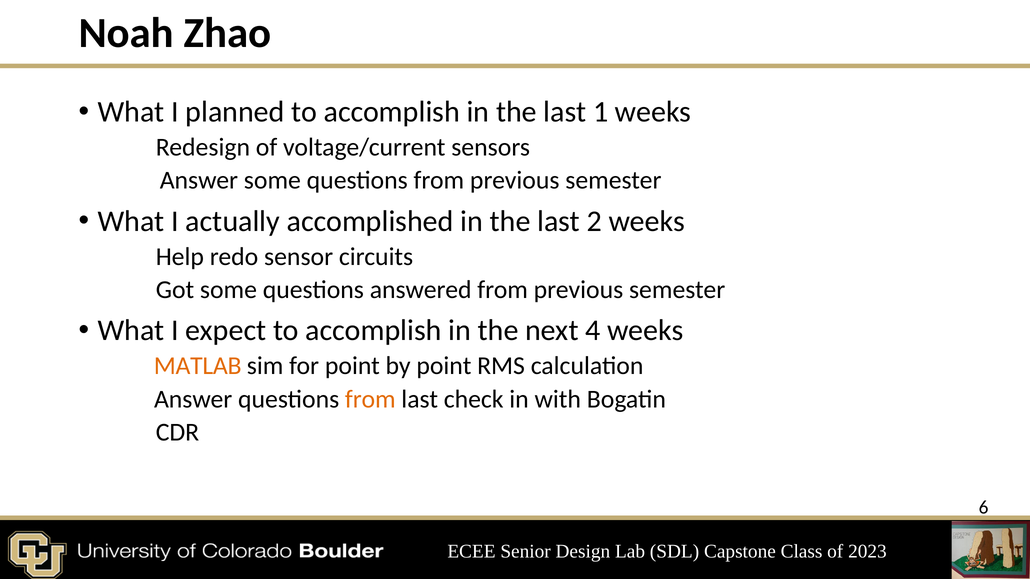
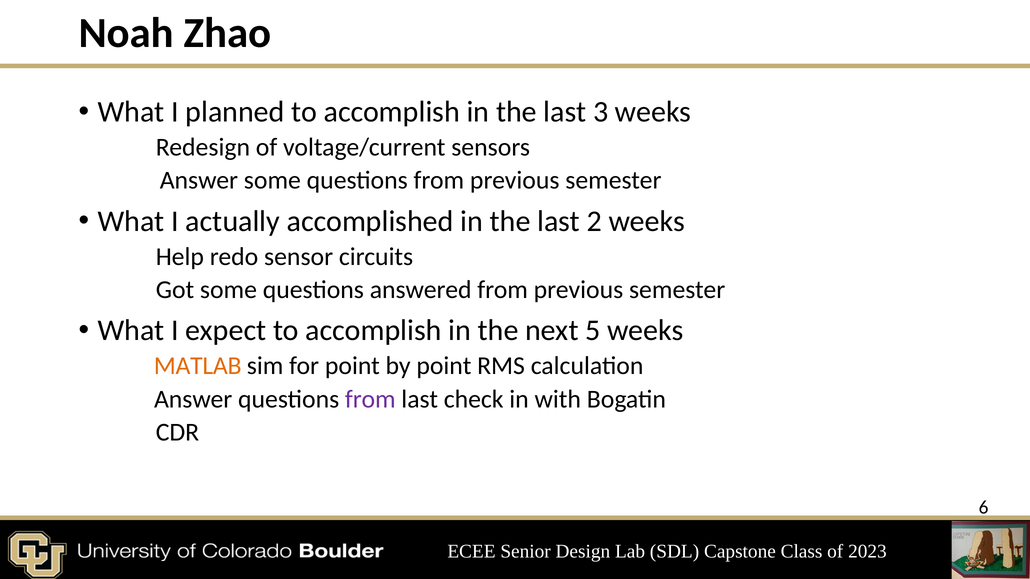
1: 1 -> 3
4: 4 -> 5
from at (370, 399) colour: orange -> purple
